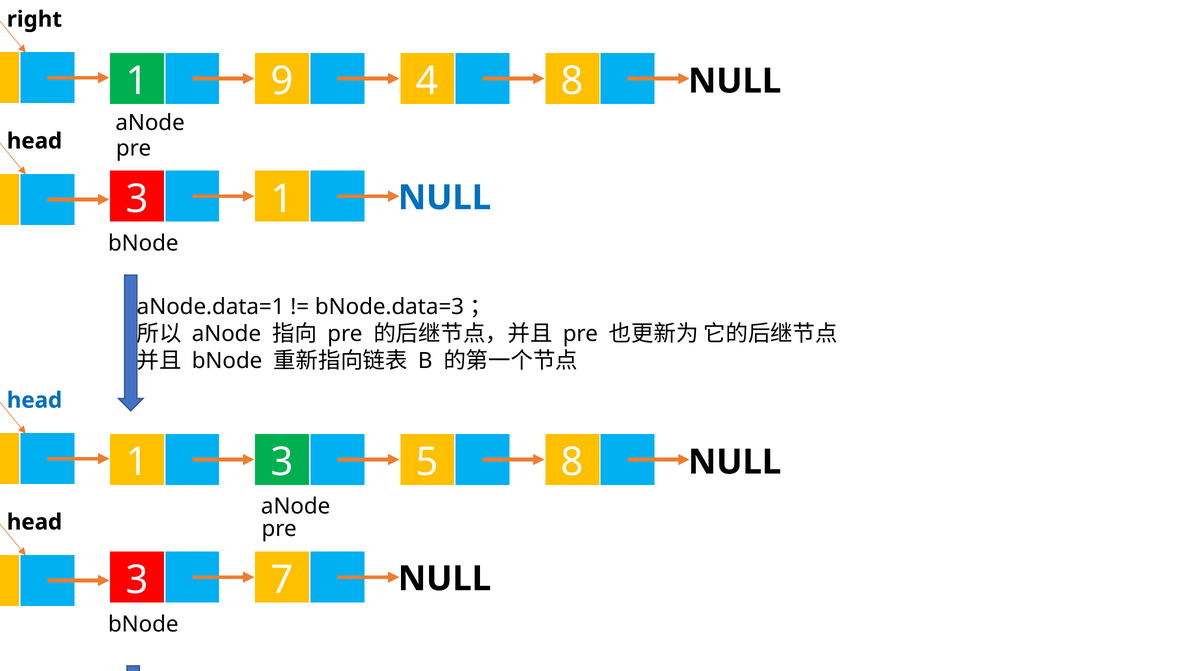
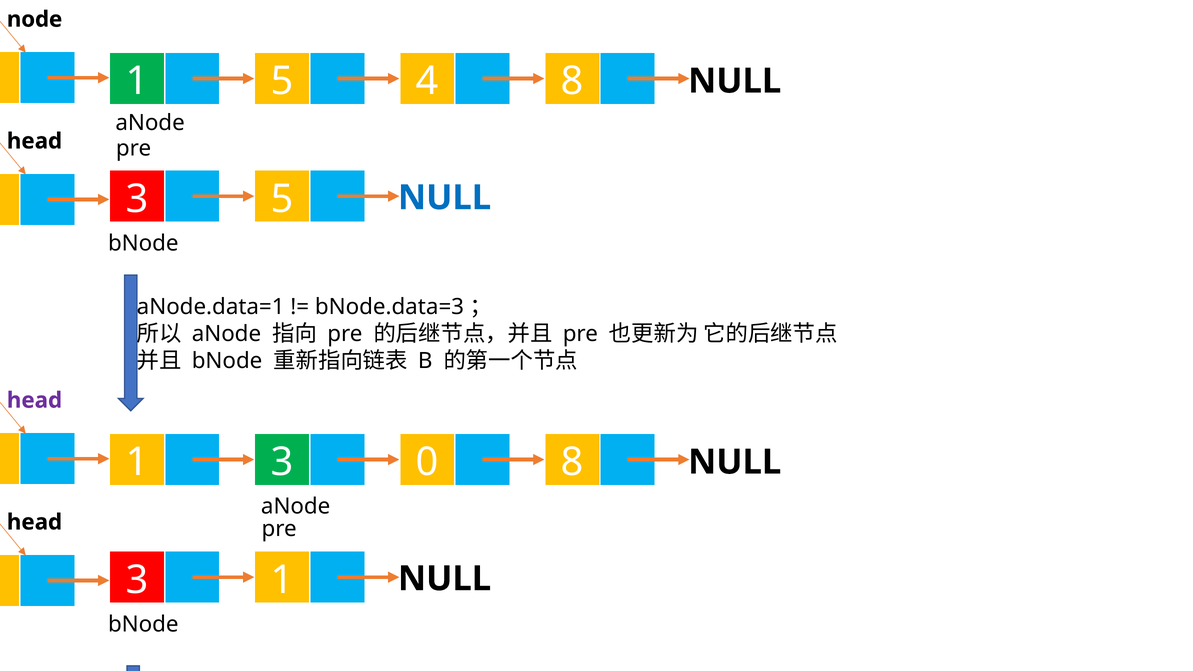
right: right -> node
1 9: 9 -> 5
3 1: 1 -> 5
head at (34, 400) colour: blue -> purple
5: 5 -> 0
3 7: 7 -> 1
